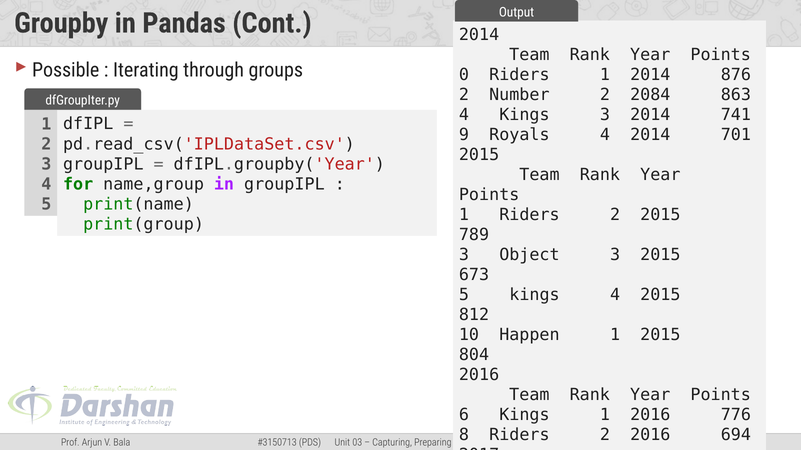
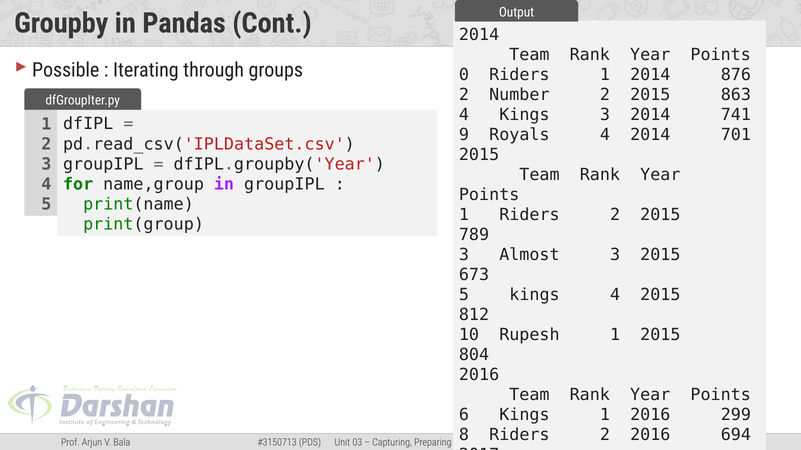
2084 at (650, 95): 2084 -> 2015
Object: Object -> Almost
Happen: Happen -> Rupesh
776: 776 -> 299
